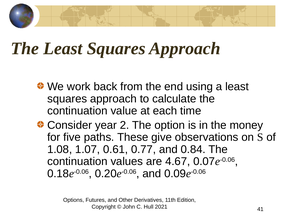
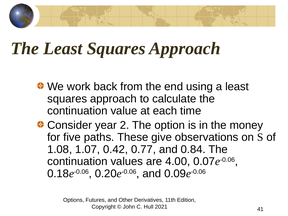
0.61: 0.61 -> 0.42
4.67: 4.67 -> 4.00
